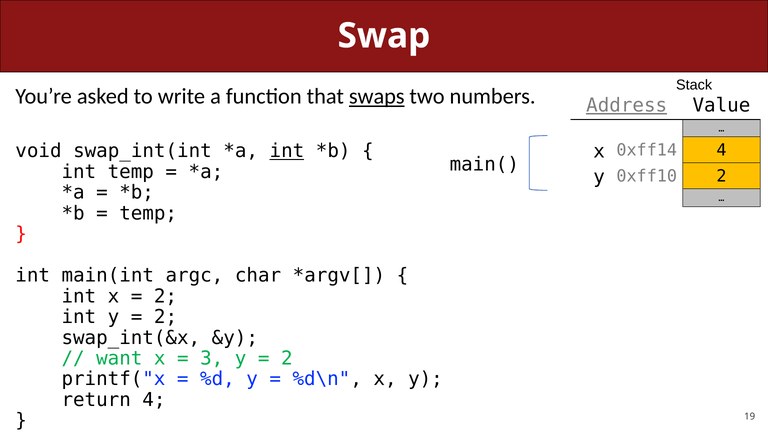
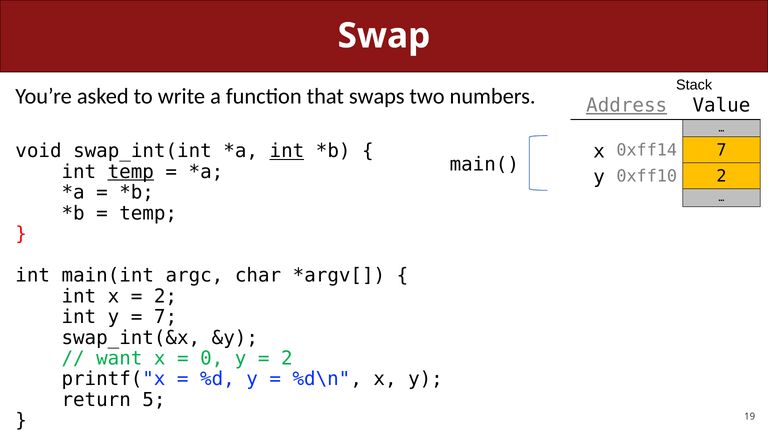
swaps underline: present -> none
0xff14 4: 4 -> 7
temp at (131, 172) underline: none -> present
2 at (166, 317): 2 -> 7
3: 3 -> 0
return 4: 4 -> 5
